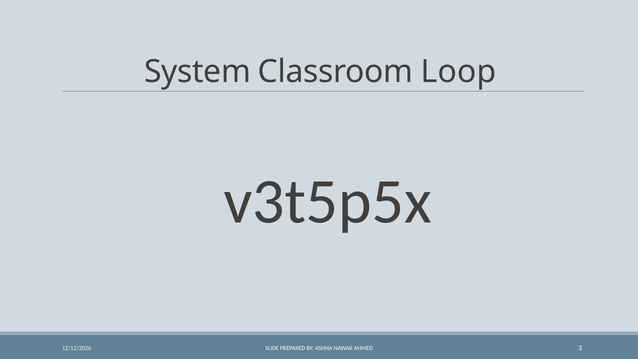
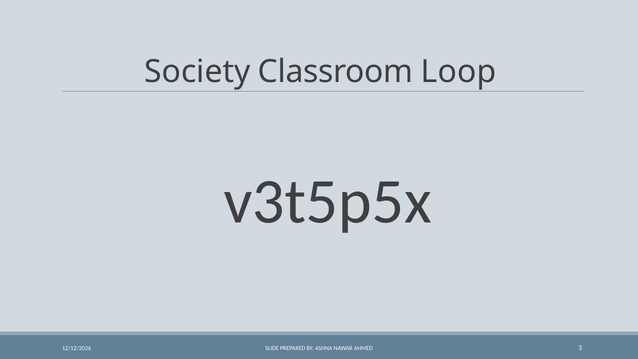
System: System -> Society
